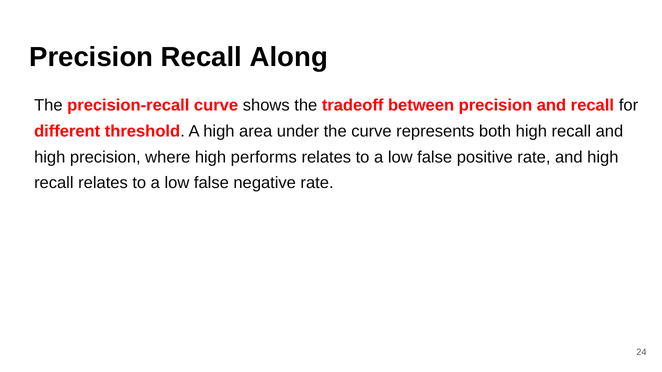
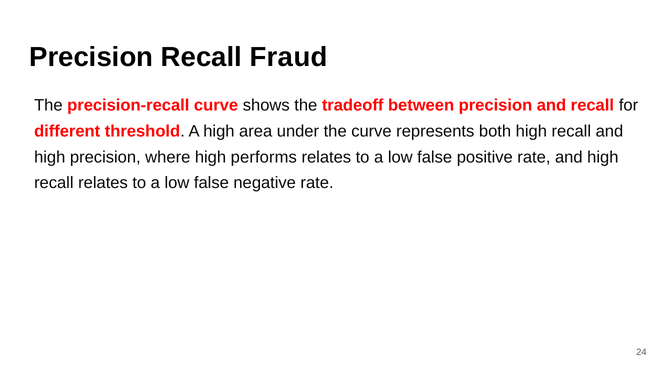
Along: Along -> Fraud
